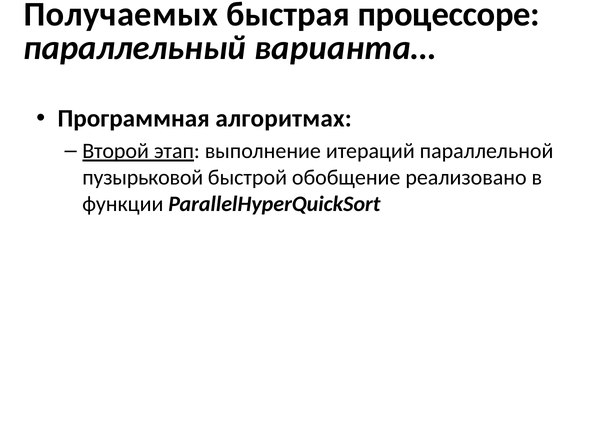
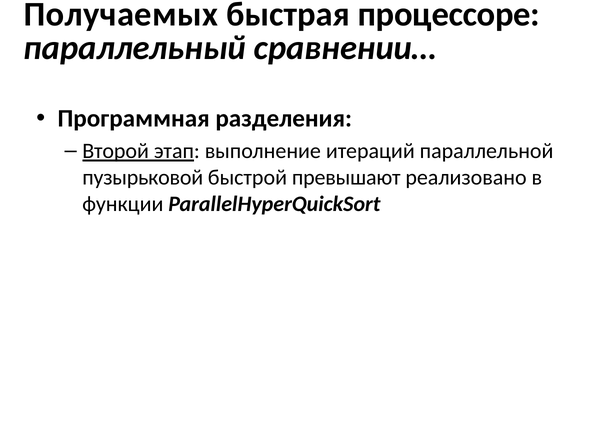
варианта…: варианта… -> сравнении…
алгоритмах: алгоритмах -> разделения
обобщение: обобщение -> превышают
